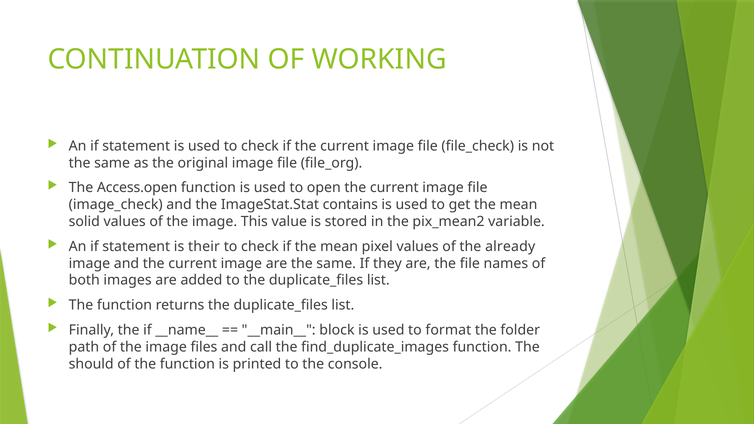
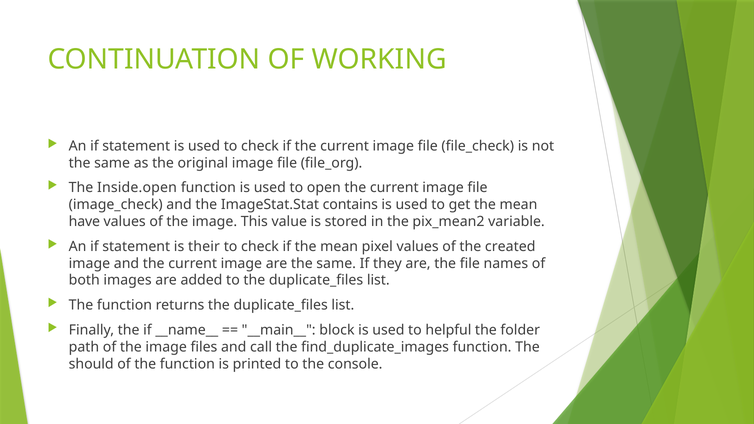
Access.open: Access.open -> Inside.open
solid: solid -> have
already: already -> created
format: format -> helpful
